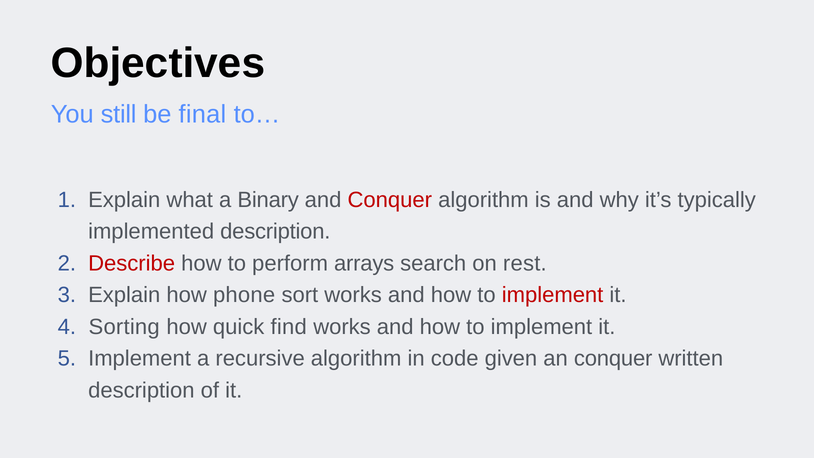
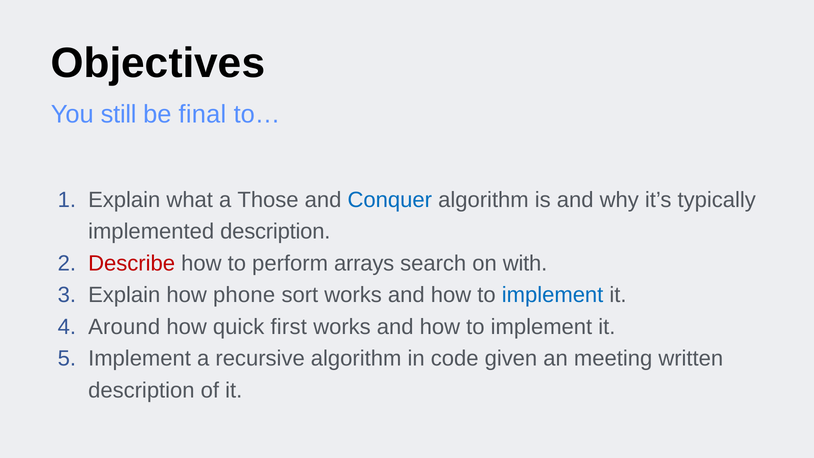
Binary: Binary -> Those
Conquer at (390, 200) colour: red -> blue
rest: rest -> with
implement at (553, 295) colour: red -> blue
Sorting: Sorting -> Around
find: find -> first
an conquer: conquer -> meeting
